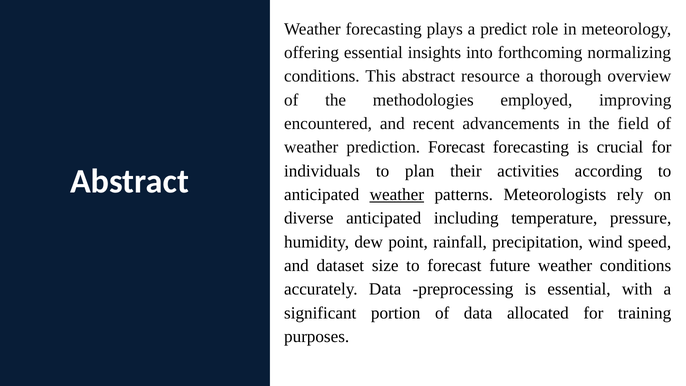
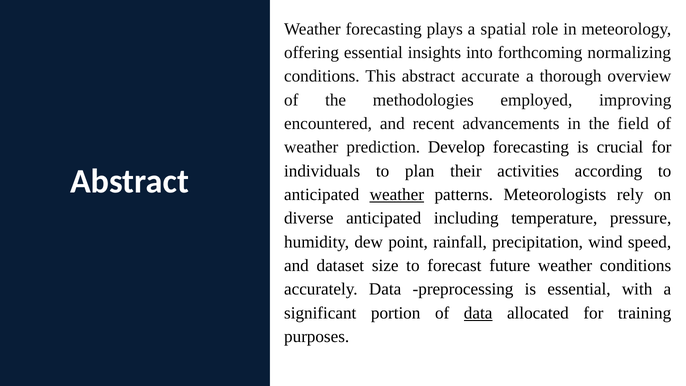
predict: predict -> spatial
resource: resource -> accurate
prediction Forecast: Forecast -> Develop
data at (478, 313) underline: none -> present
